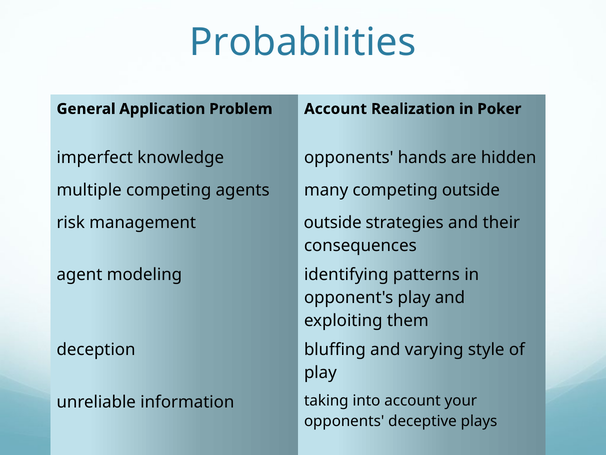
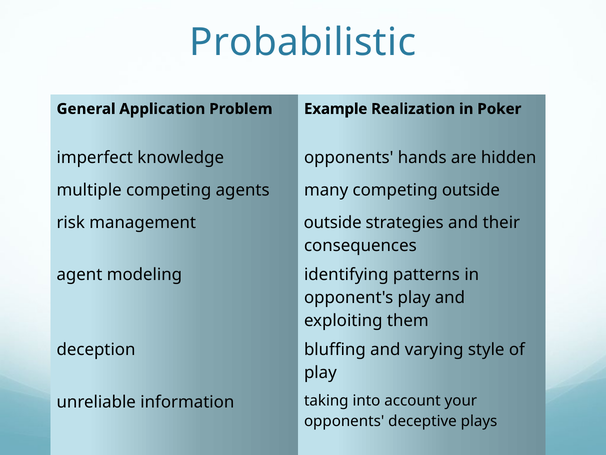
Probabilities: Probabilities -> Probabilistic
Problem Account: Account -> Example
